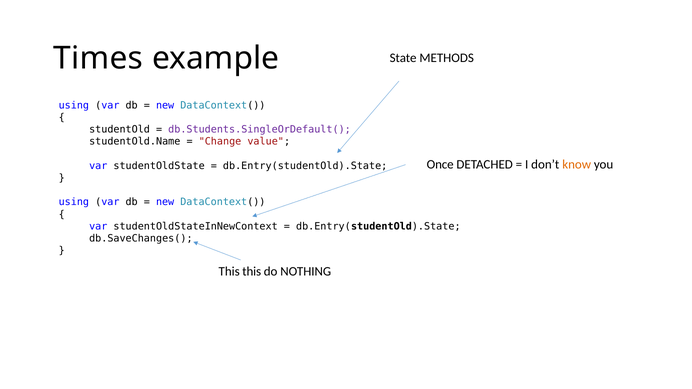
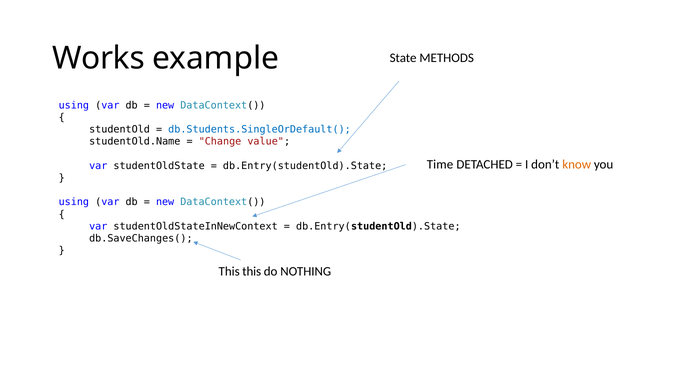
Times: Times -> Works
db.Students.SingleOrDefault( colour: purple -> blue
Once: Once -> Time
